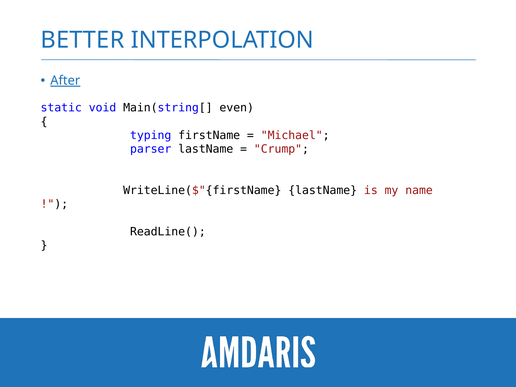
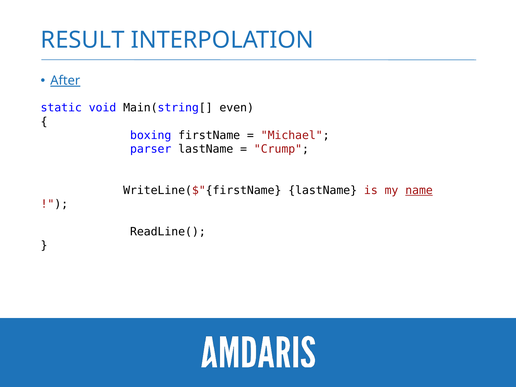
BETTER: BETTER -> RESULT
typing: typing -> boxing
name underline: none -> present
